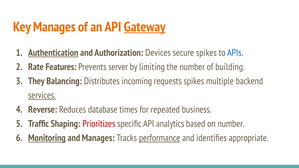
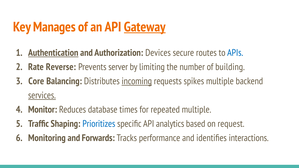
secure spikes: spikes -> routes
Features: Features -> Reverse
They: They -> Core
incoming underline: none -> present
Reverse: Reverse -> Monitor
repeated business: business -> multiple
Prioritizes colour: red -> blue
on number: number -> request
Monitoring underline: present -> none
and Manages: Manages -> Forwards
performance underline: present -> none
appropriate: appropriate -> interactions
